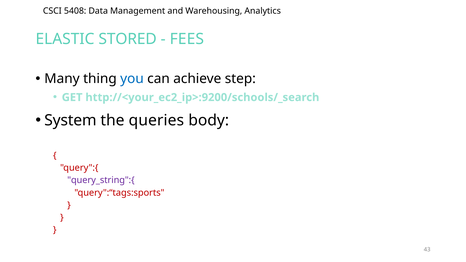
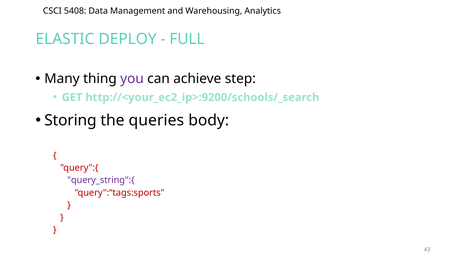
STORED: STORED -> DEPLOY
FEES: FEES -> FULL
you colour: blue -> purple
System: System -> Storing
